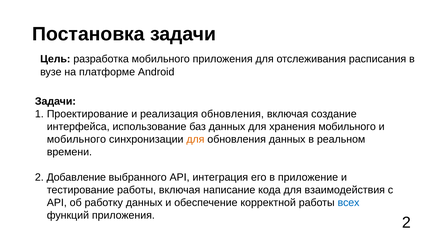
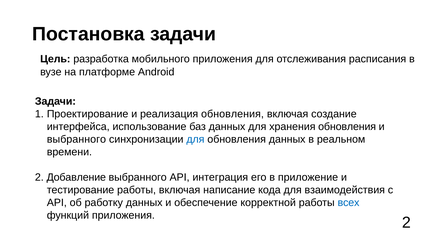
хранения мобильного: мобильного -> обновления
мобильного at (76, 139): мобильного -> выбранного
для at (195, 139) colour: orange -> blue
